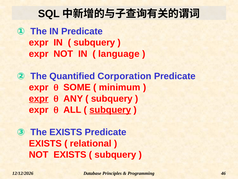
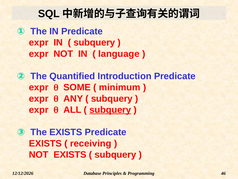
Corporation: Corporation -> Introduction
expr at (39, 98) underline: present -> none
relational: relational -> receiving
